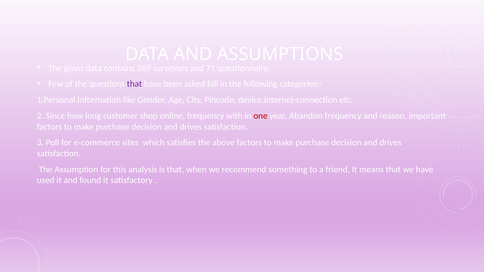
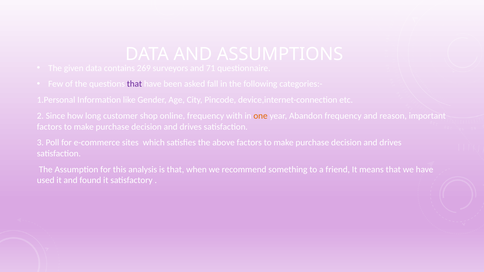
one colour: red -> orange
